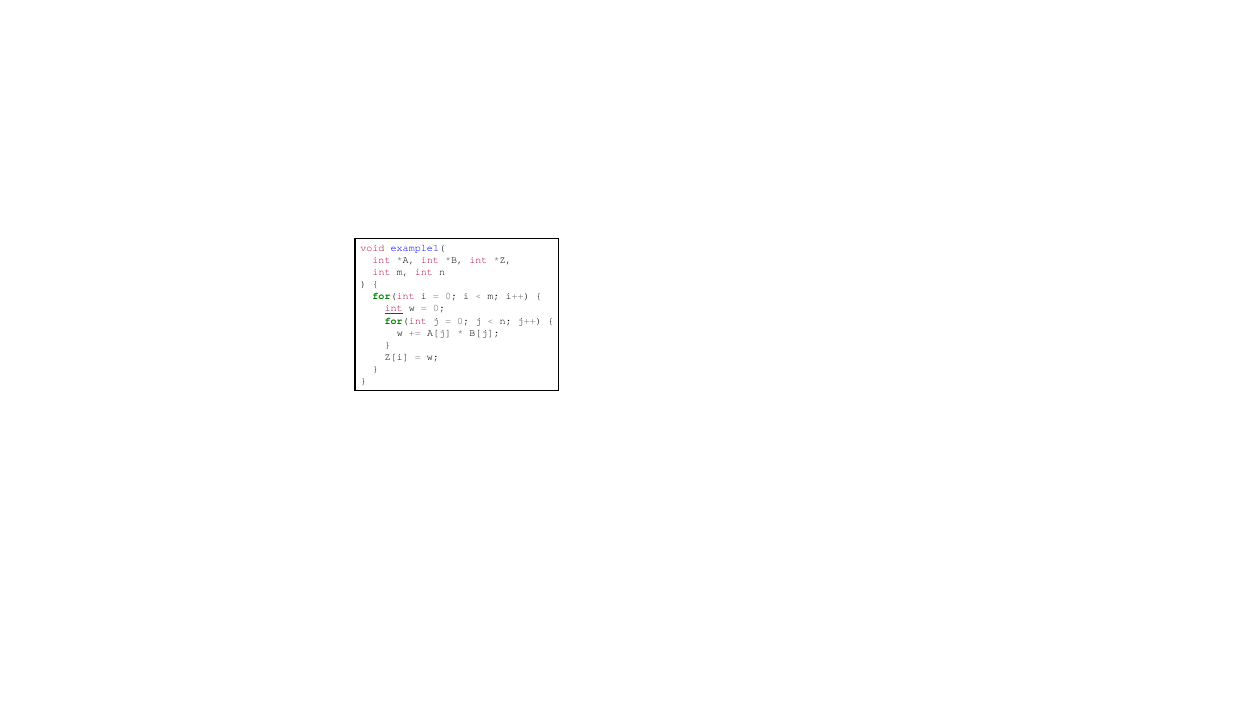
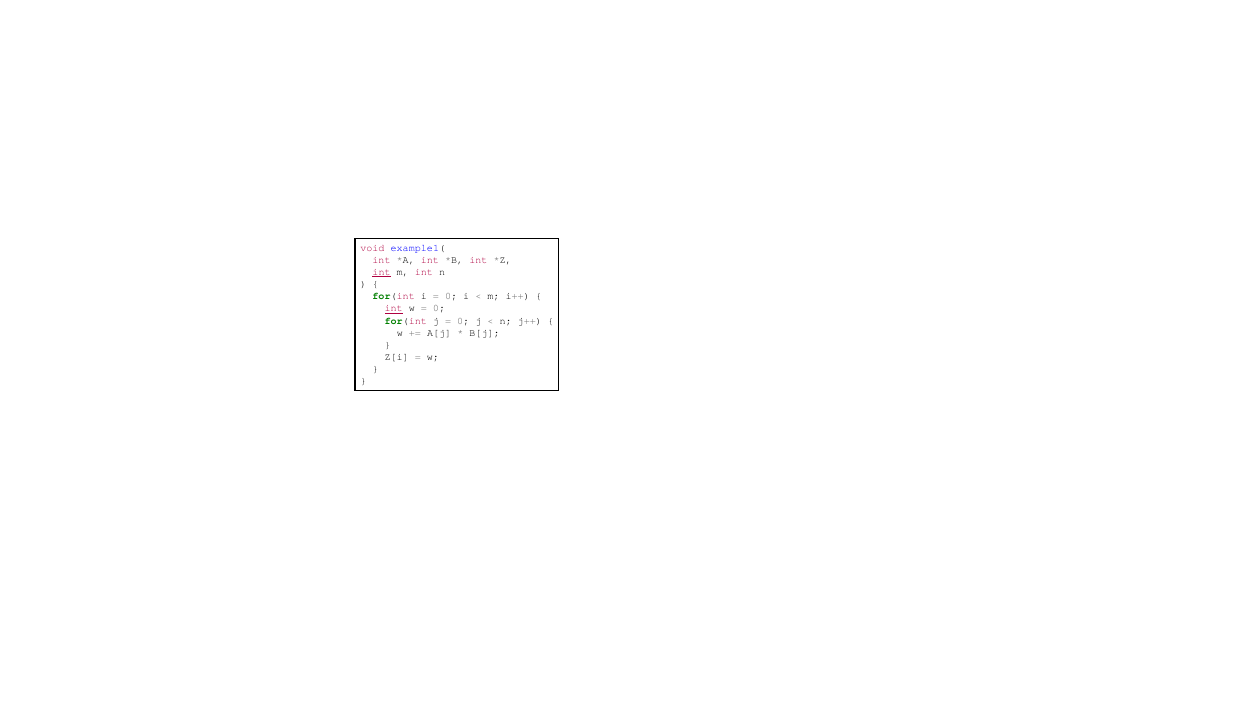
int at (382, 272) underline: none -> present
